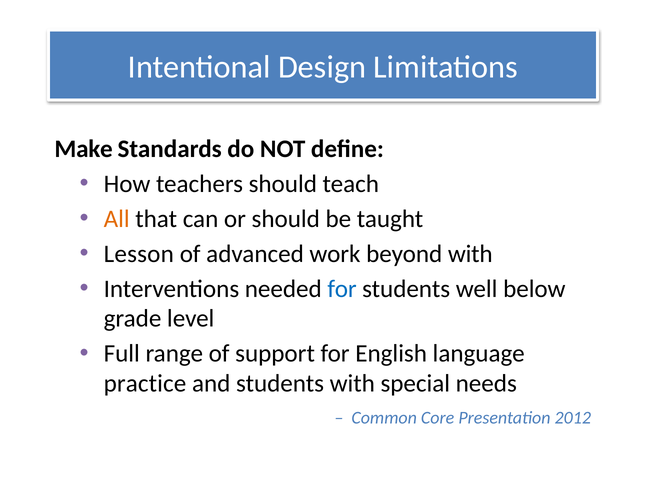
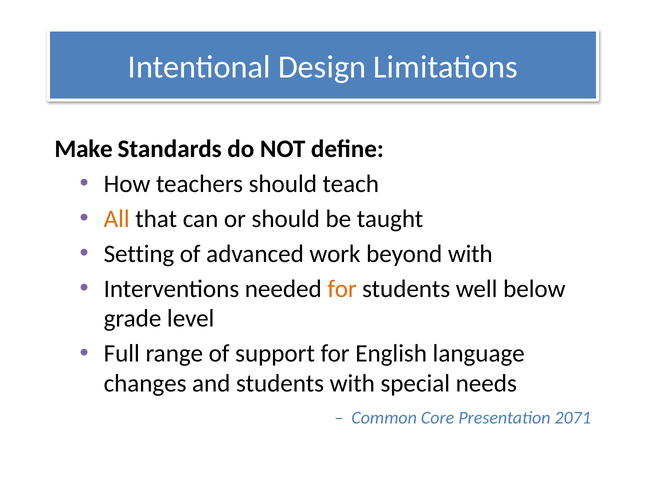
Lesson: Lesson -> Setting
for at (342, 289) colour: blue -> orange
practice: practice -> changes
2012: 2012 -> 2071
